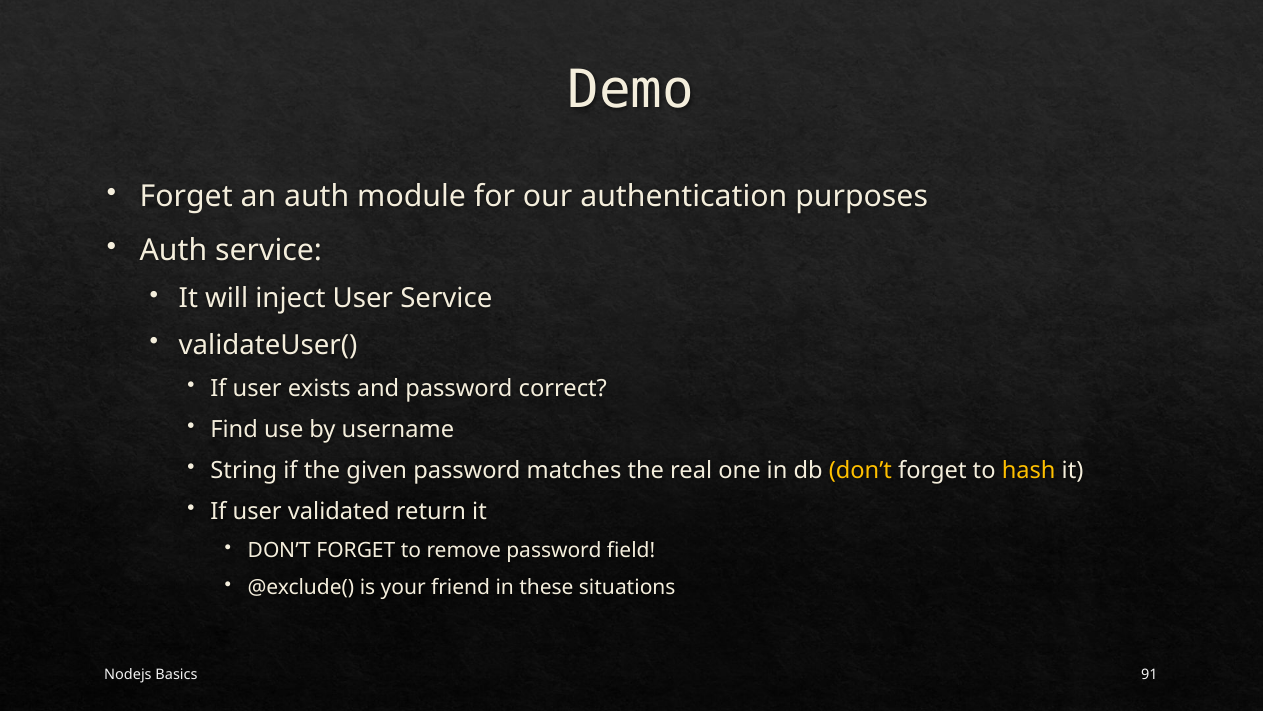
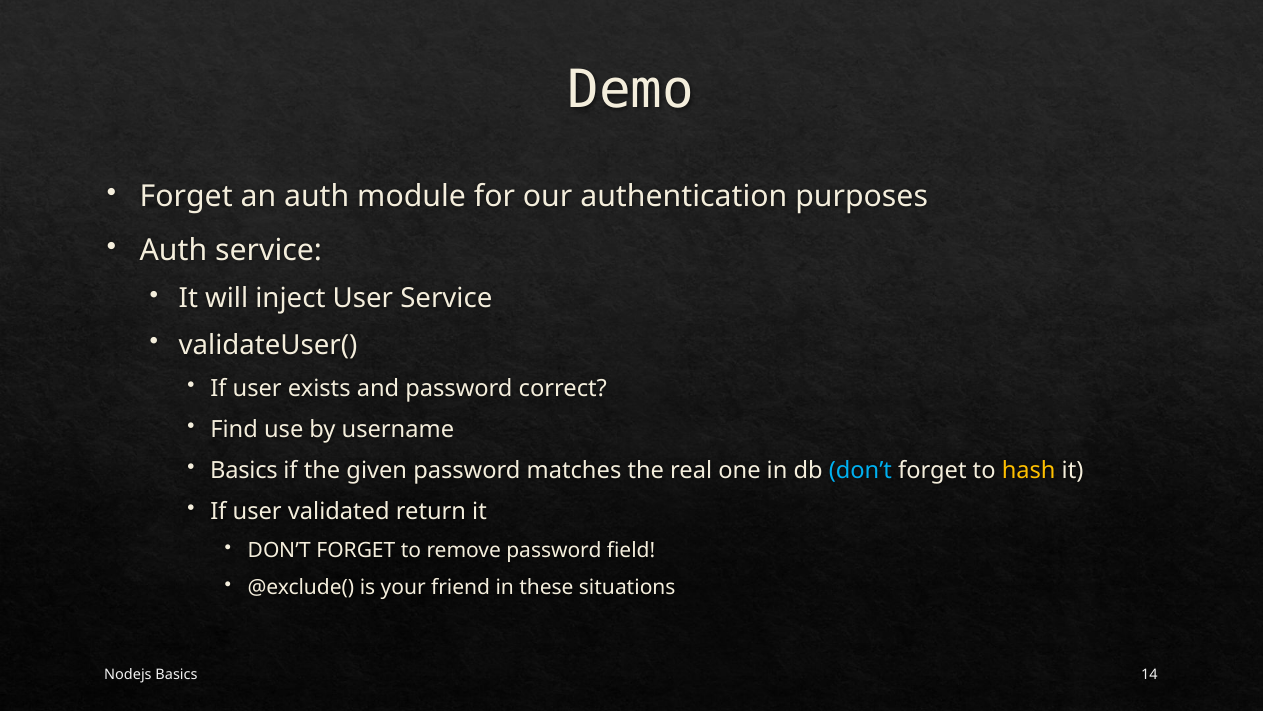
String at (244, 470): String -> Basics
don’t at (860, 470) colour: yellow -> light blue
91: 91 -> 14
